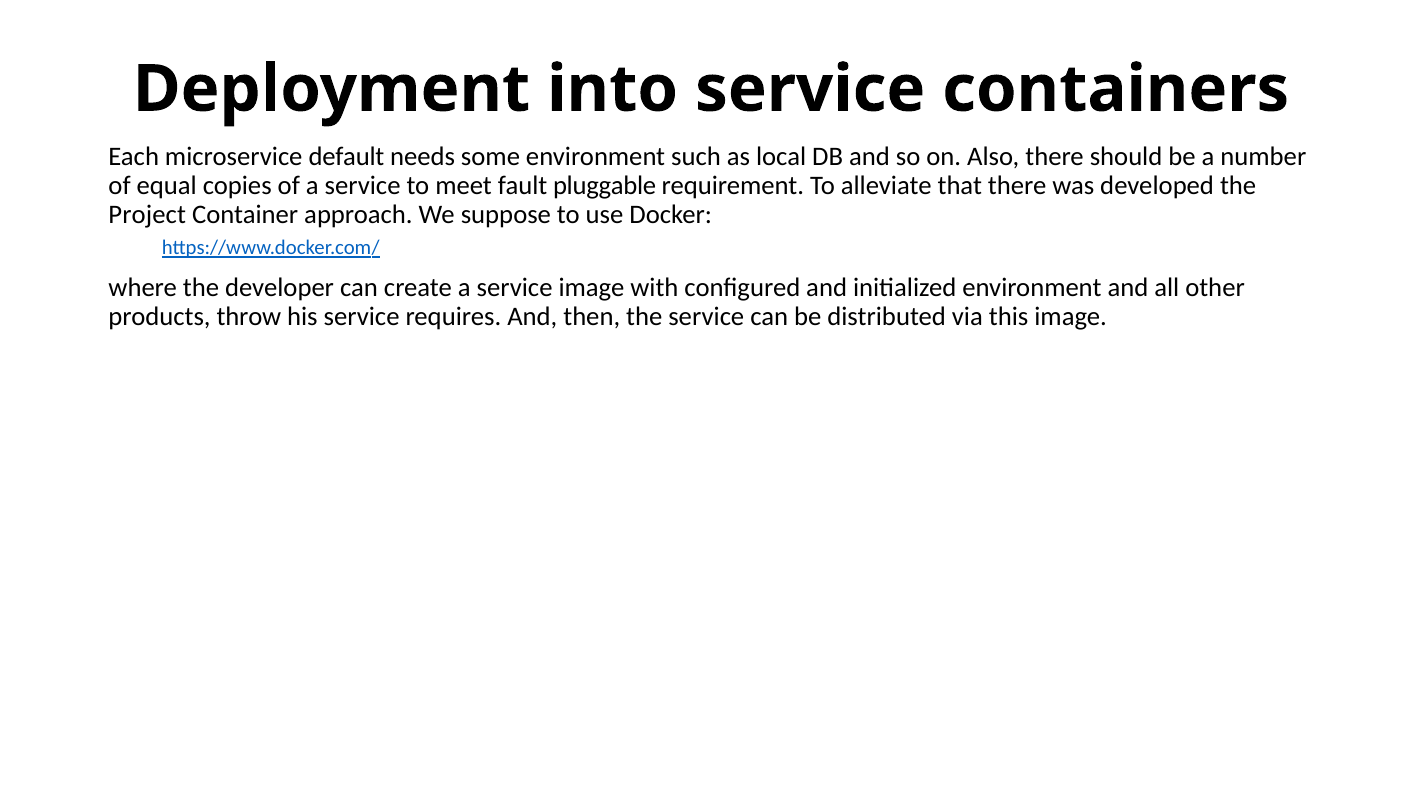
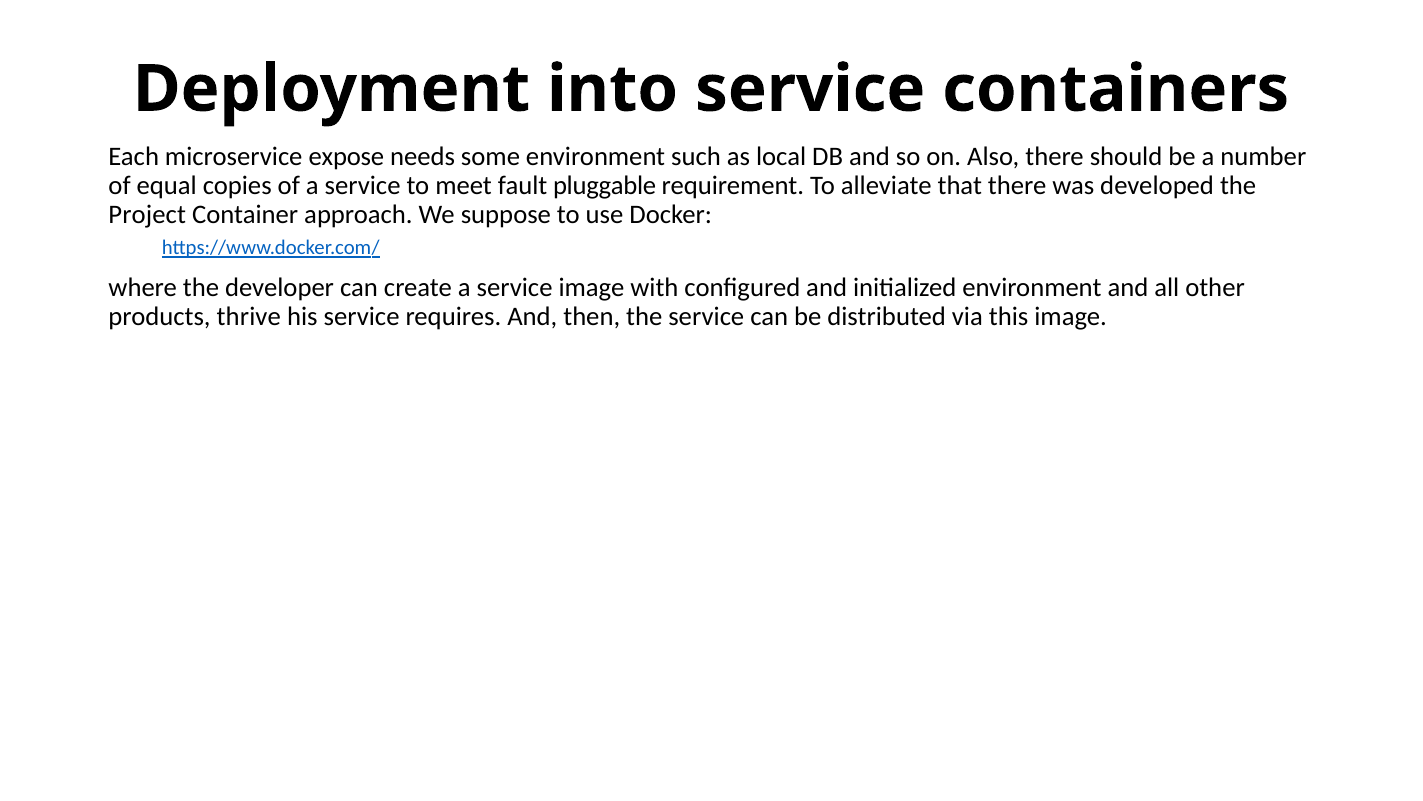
default: default -> expose
throw: throw -> thrive
